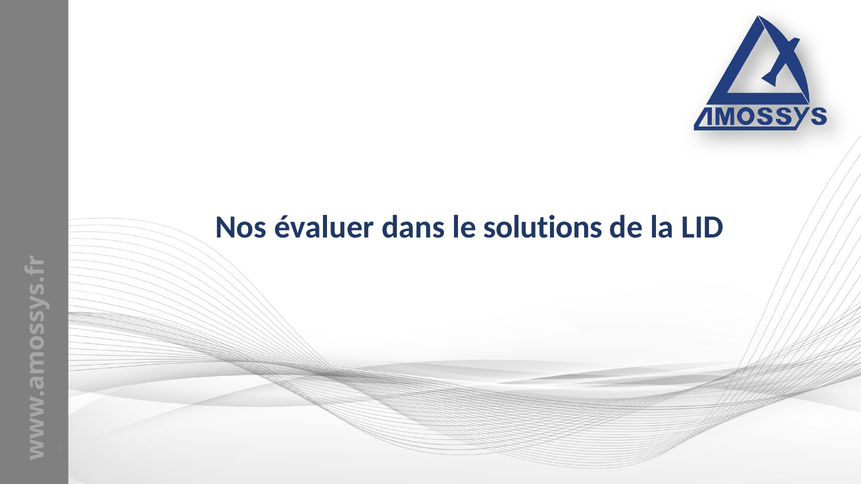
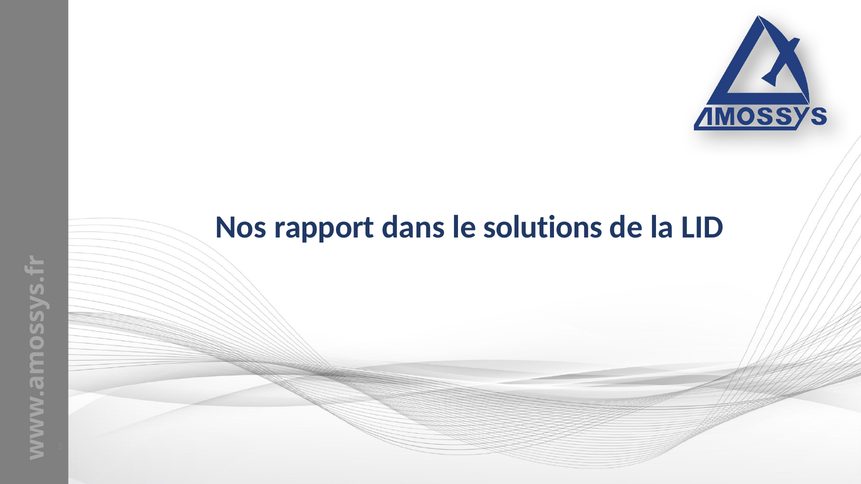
évaluer: évaluer -> rapport
